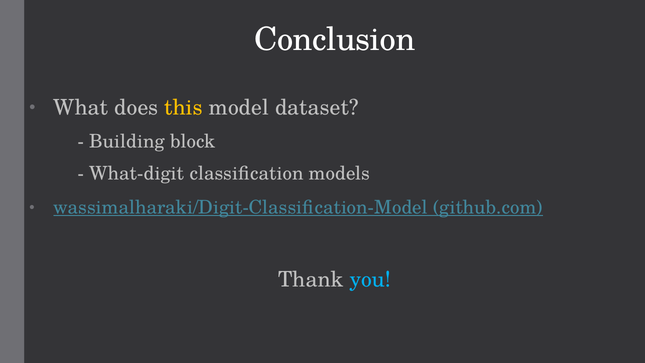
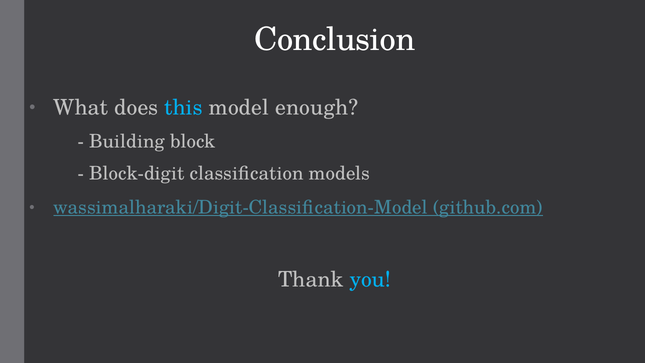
this colour: yellow -> light blue
dataset: dataset -> enough
What-digit: What-digit -> Block-digit
